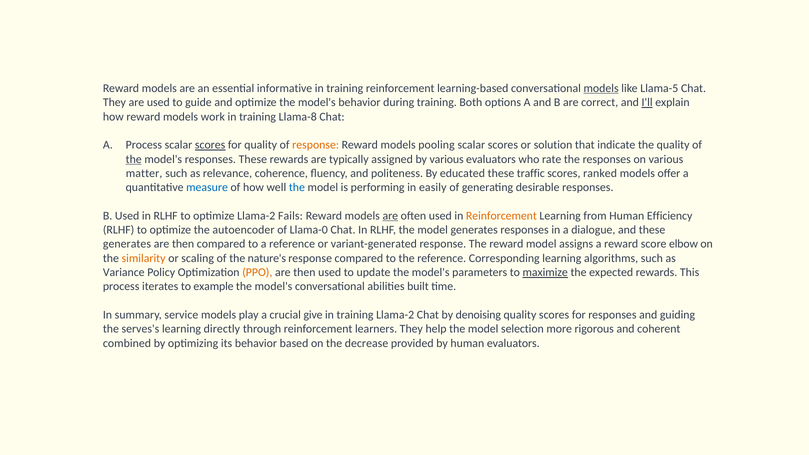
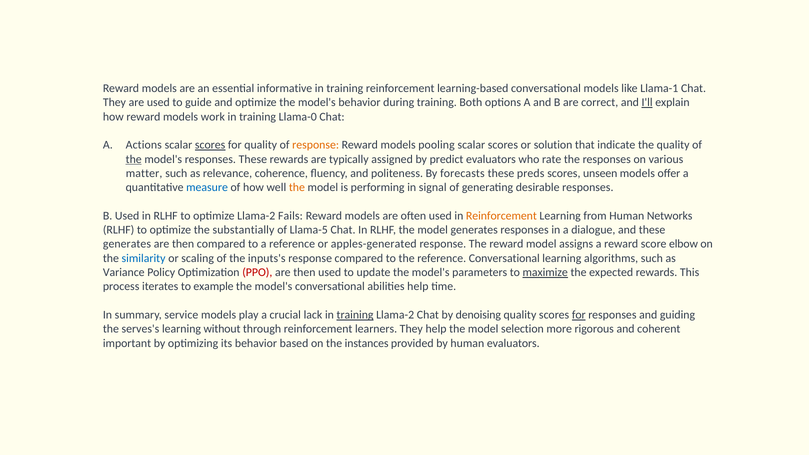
models at (601, 88) underline: present -> none
Llama-5: Llama-5 -> Llama-1
Llama-8: Llama-8 -> Llama-0
A Process: Process -> Actions
by various: various -> predict
educated: educated -> forecasts
traffic: traffic -> preds
ranked: ranked -> unseen
the at (297, 187) colour: blue -> orange
easily: easily -> signal
are at (390, 216) underline: present -> none
Efficiency: Efficiency -> Networks
autoencoder: autoencoder -> substantially
Llama-0: Llama-0 -> Llama-5
variant-generated: variant-generated -> apples-generated
similarity colour: orange -> blue
nature's: nature's -> inputs's
reference Corresponding: Corresponding -> Conversational
PPO colour: orange -> red
abilities built: built -> help
give: give -> lack
training at (355, 315) underline: none -> present
for at (579, 315) underline: none -> present
directly: directly -> without
combined: combined -> important
decrease: decrease -> instances
